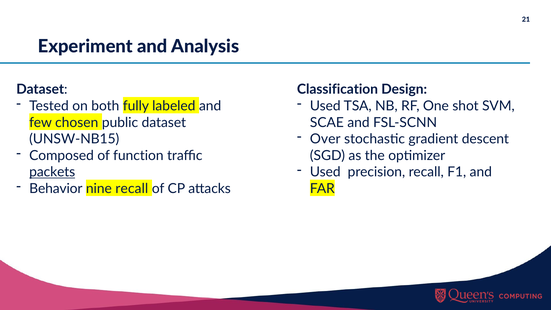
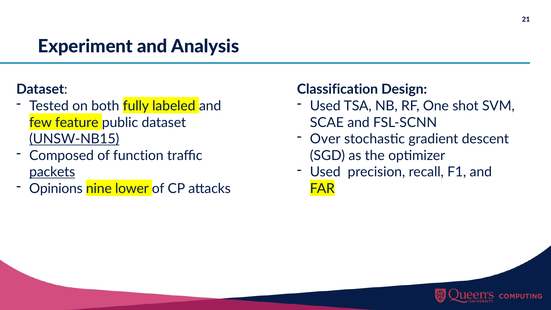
chosen: chosen -> feature
UNSW-NB15 underline: none -> present
Behavior: Behavior -> Opinions
nine recall: recall -> lower
